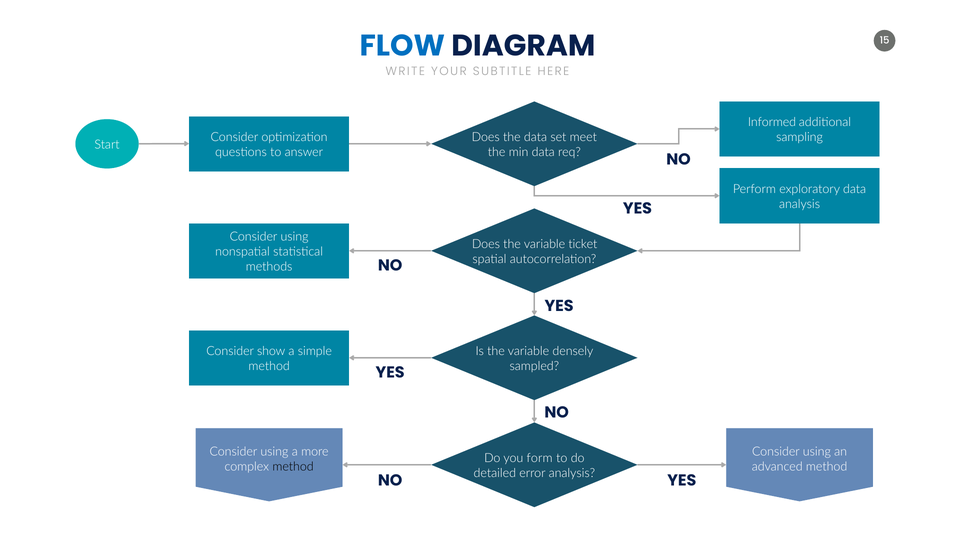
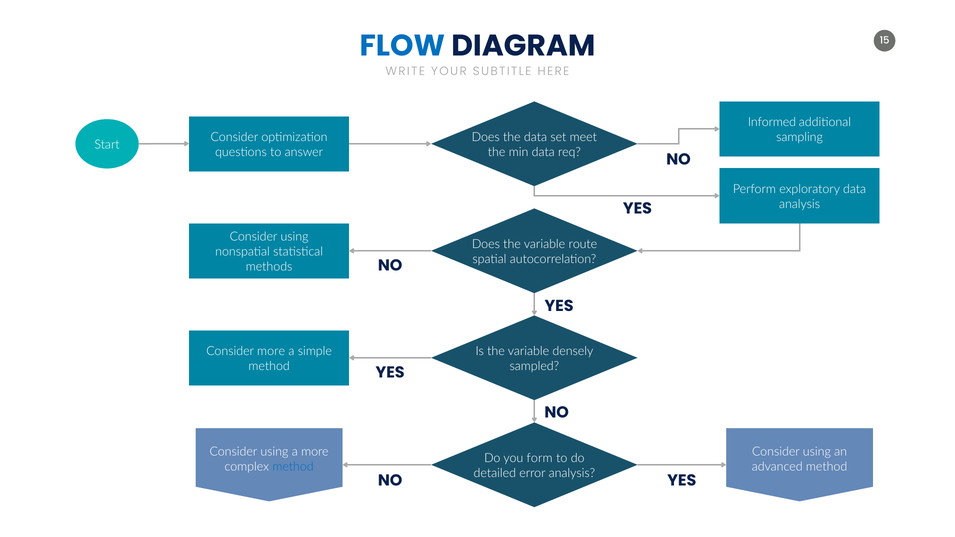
ticket: ticket -> route
Consider show: show -> more
method at (293, 467) colour: black -> blue
